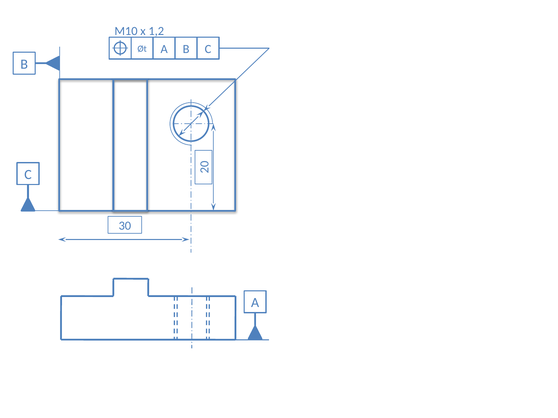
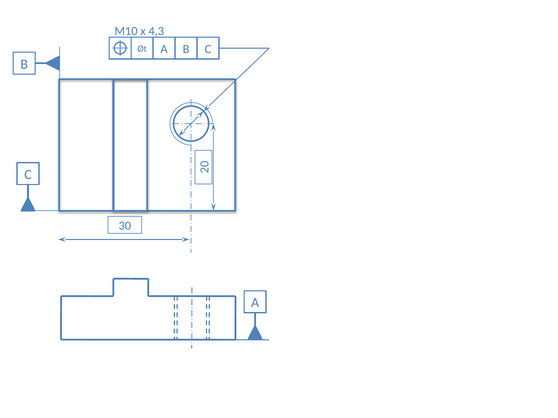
1,2: 1,2 -> 4,3
